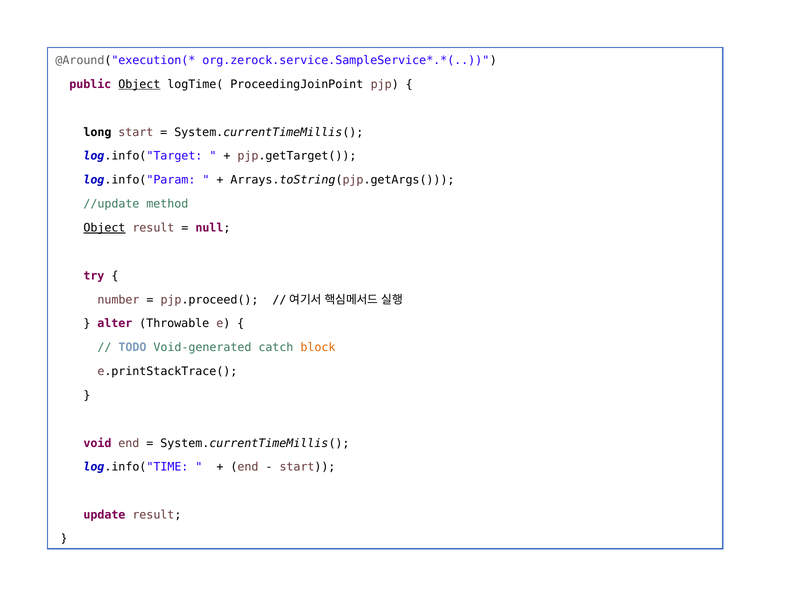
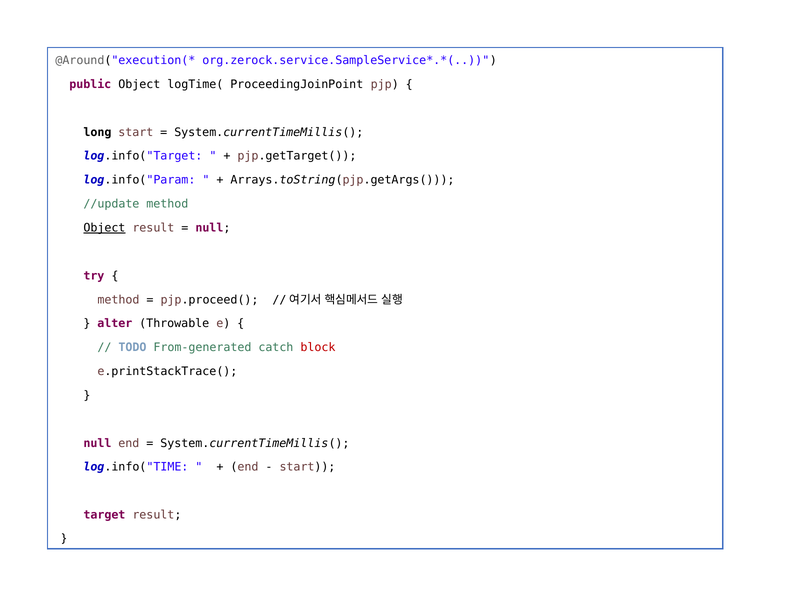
Object at (139, 84) underline: present -> none
number at (118, 300): number -> method
Void-generated: Void-generated -> From-generated
block colour: orange -> red
void at (97, 443): void -> null
update: update -> target
